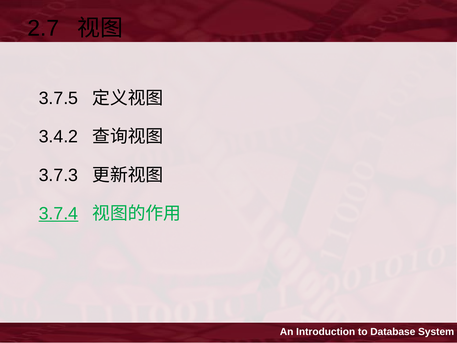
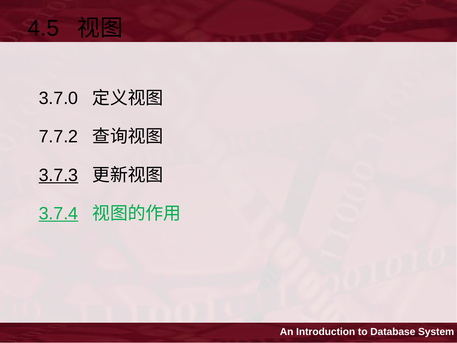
2.7: 2.7 -> 4.5
3.7.5: 3.7.5 -> 3.7.0
3.4.2: 3.4.2 -> 7.7.2
3.7.3 underline: none -> present
